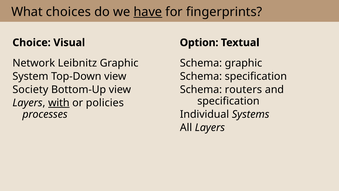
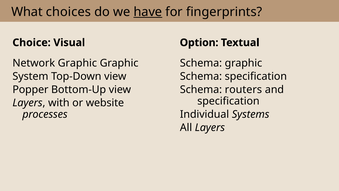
Network Leibnitz: Leibnitz -> Graphic
Society: Society -> Popper
with underline: present -> none
policies: policies -> website
